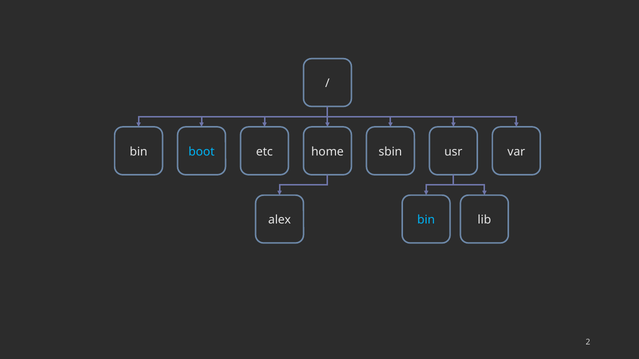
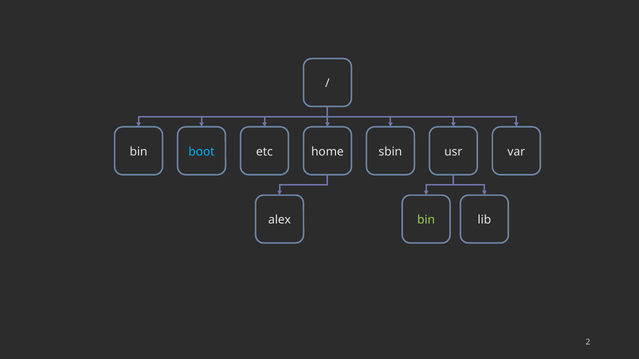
bin at (426, 220) colour: light blue -> light green
